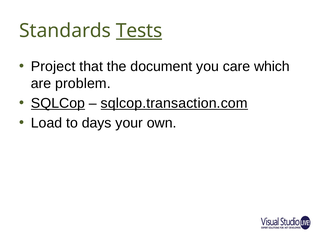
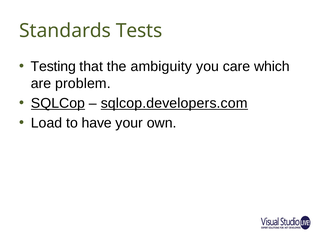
Tests underline: present -> none
Project: Project -> Testing
document: document -> ambiguity
sqlcop.transaction.com: sqlcop.transaction.com -> sqlcop.developers.com
days: days -> have
